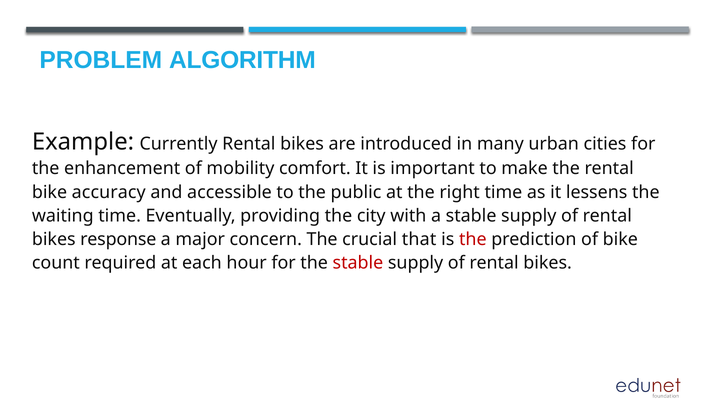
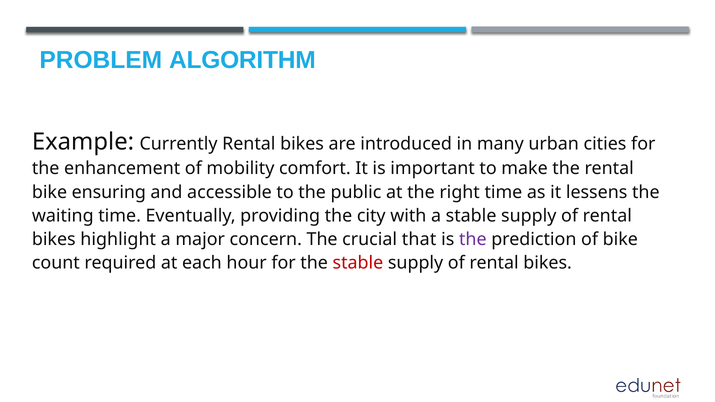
accuracy: accuracy -> ensuring
response: response -> highlight
the at (473, 239) colour: red -> purple
